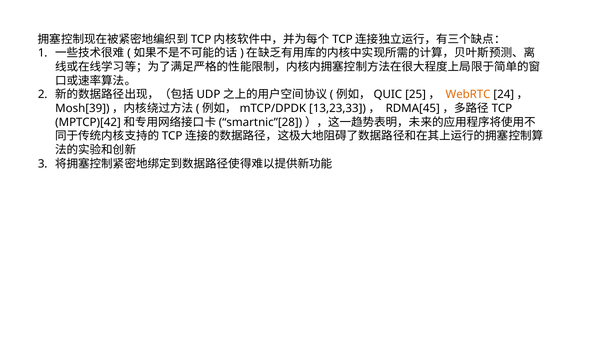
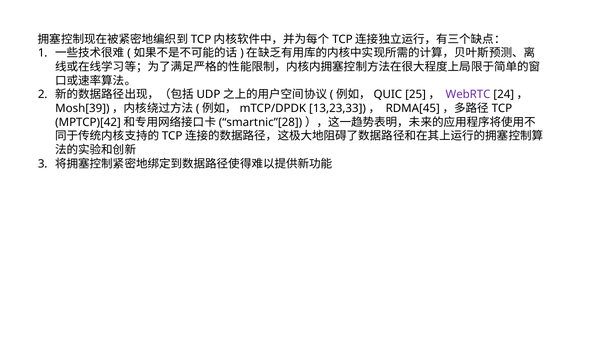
WebRTC colour: orange -> purple
